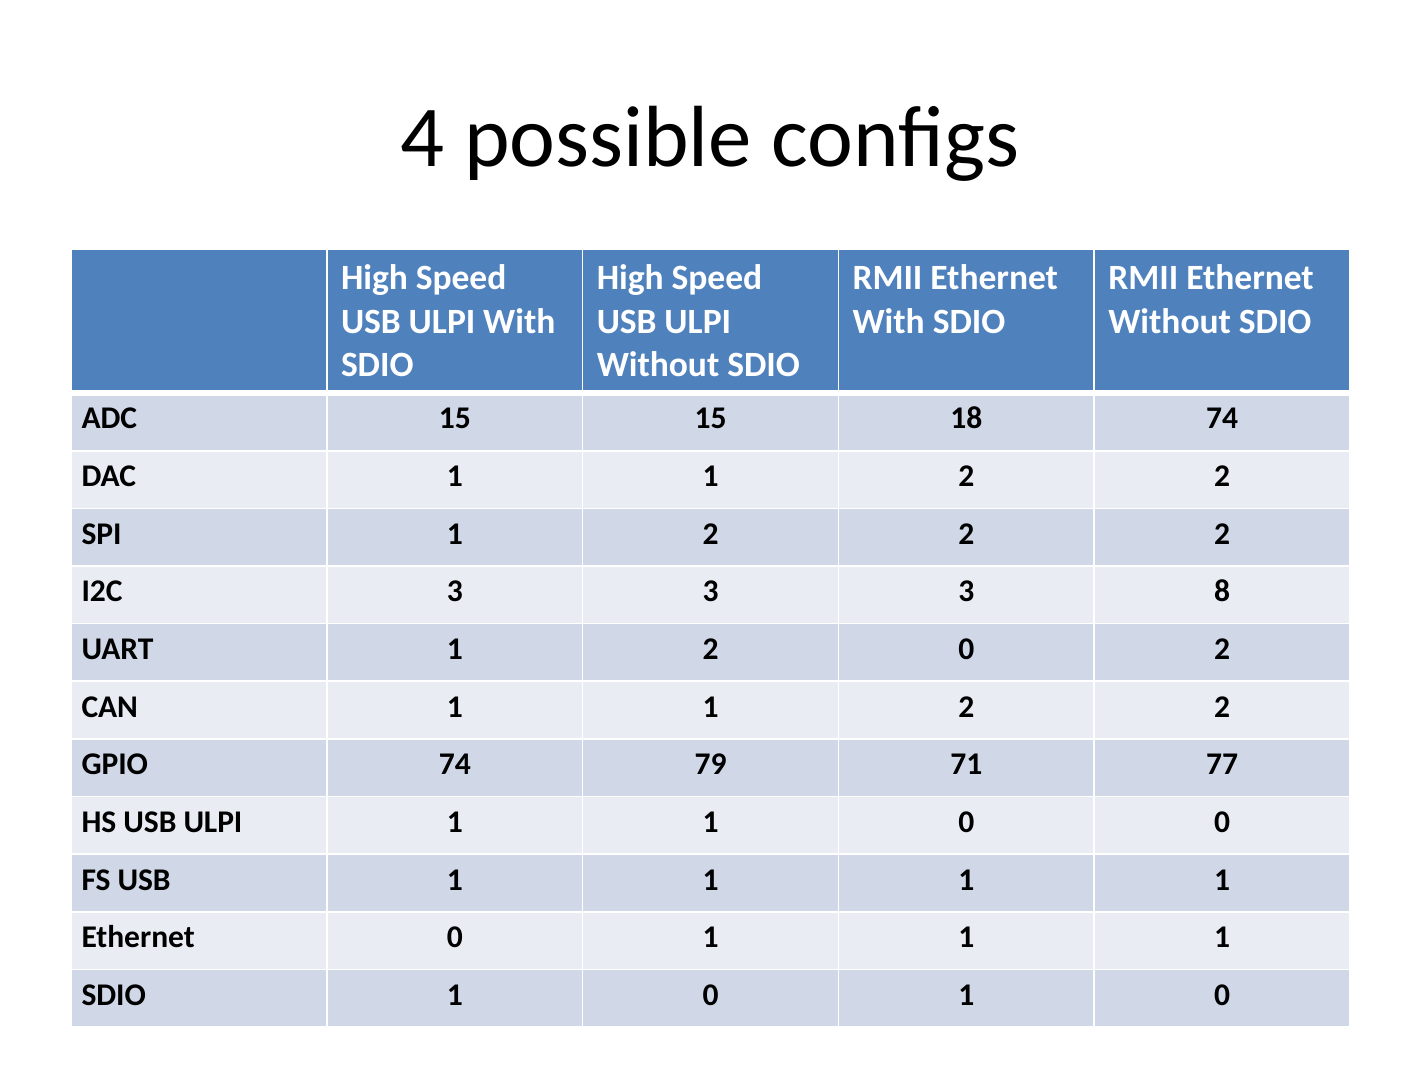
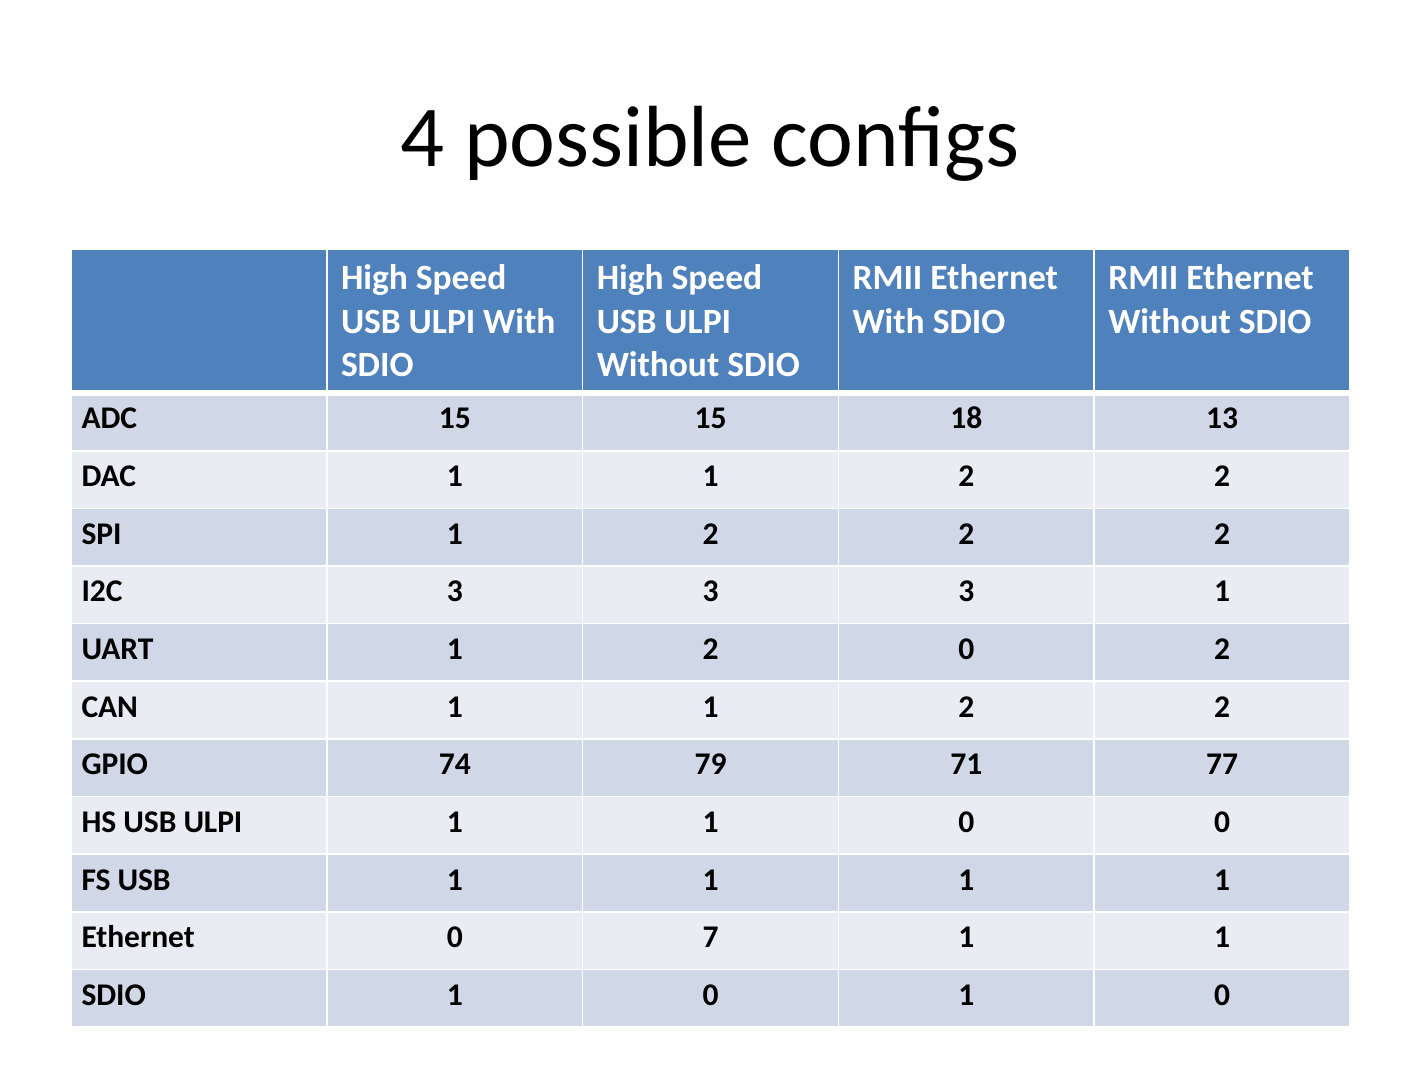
18 74: 74 -> 13
3 8: 8 -> 1
Ethernet 0 1: 1 -> 7
